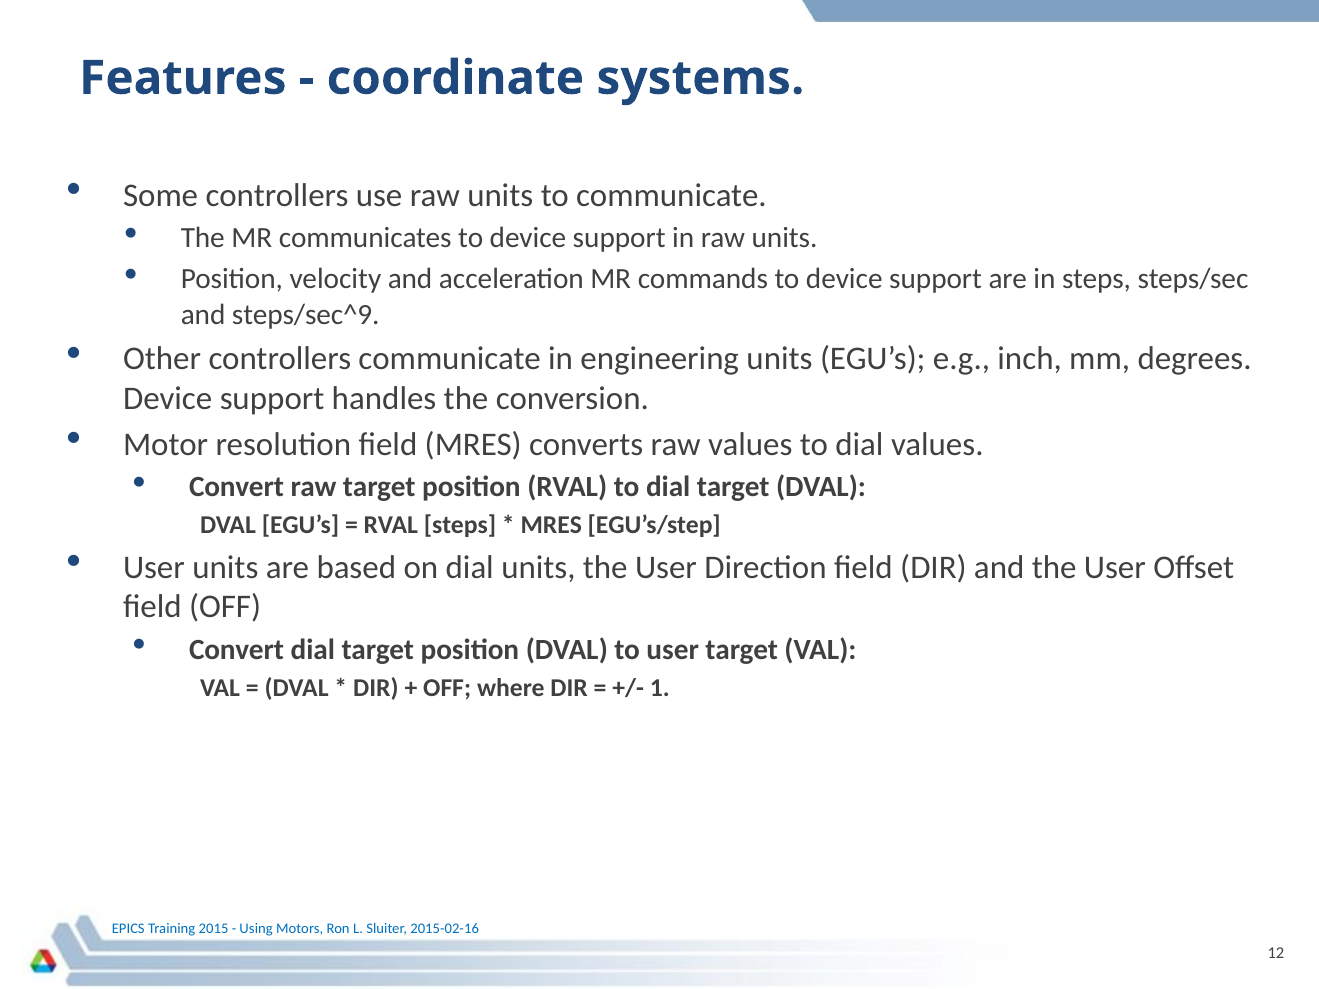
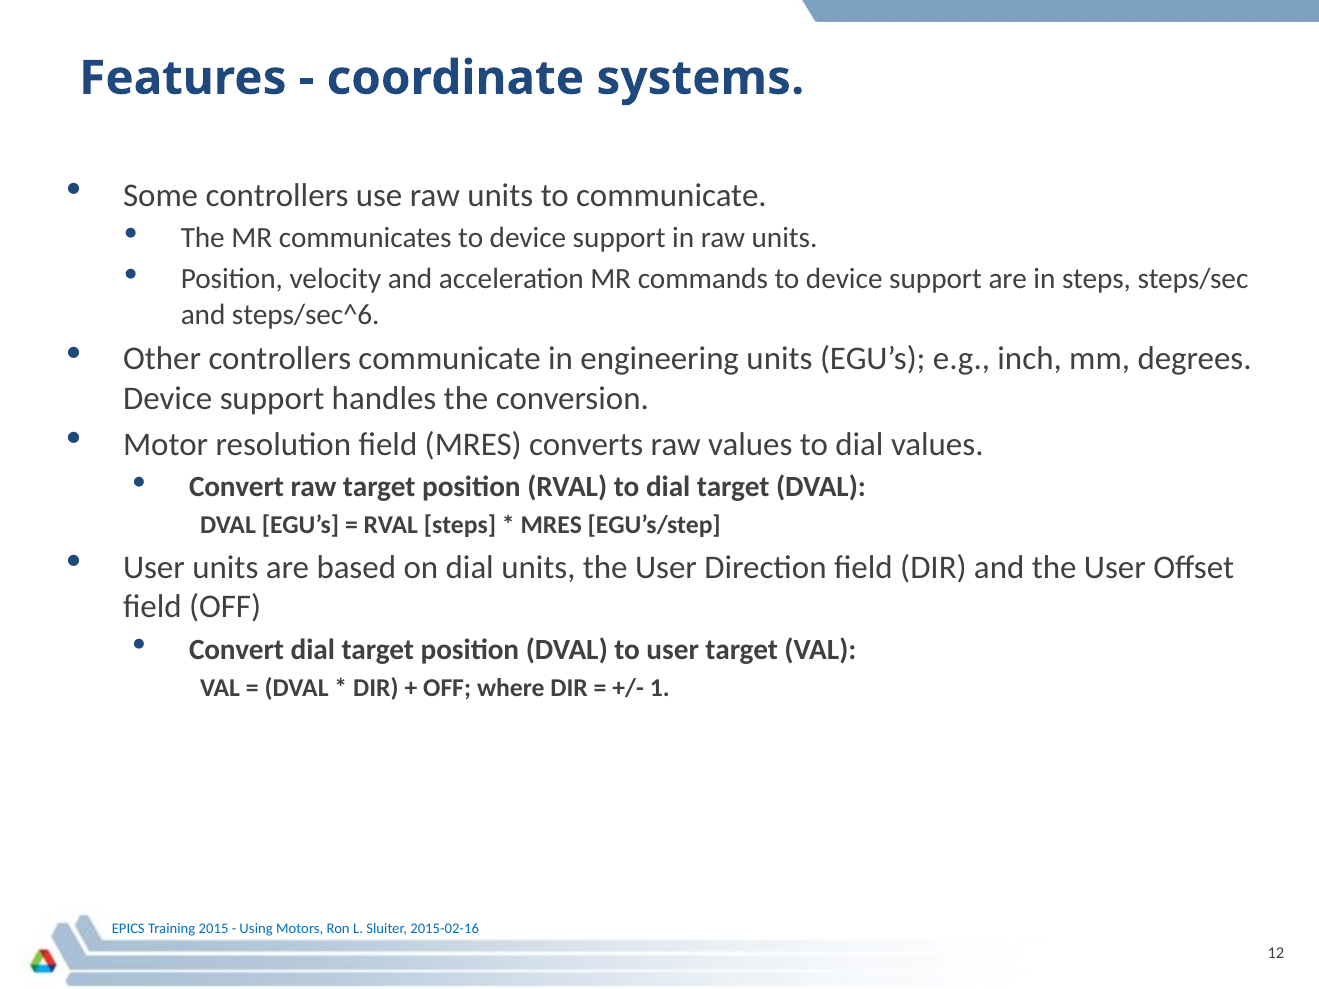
steps/sec^9: steps/sec^9 -> steps/sec^6
